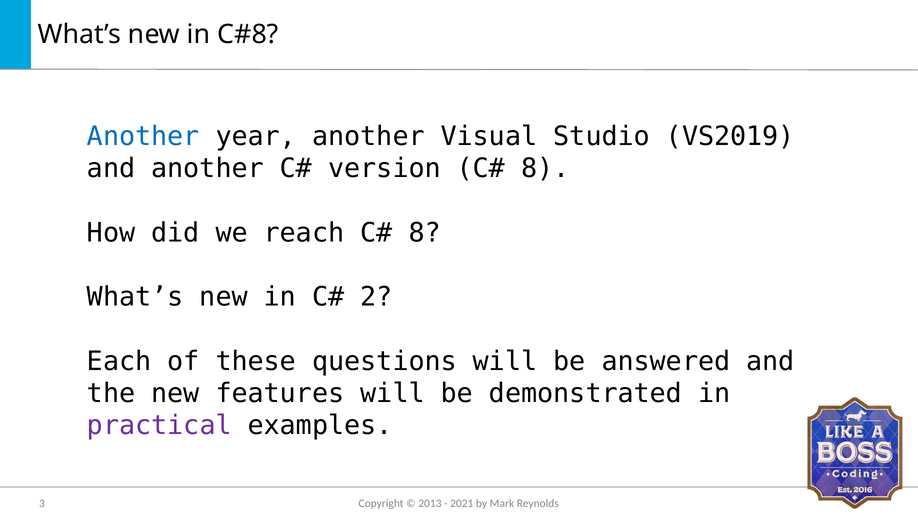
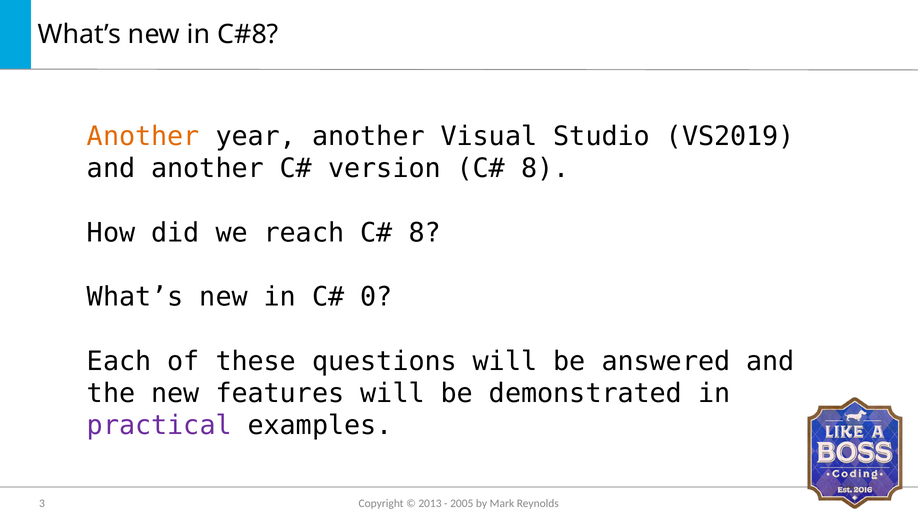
Another at (143, 137) colour: blue -> orange
2: 2 -> 0
2021: 2021 -> 2005
